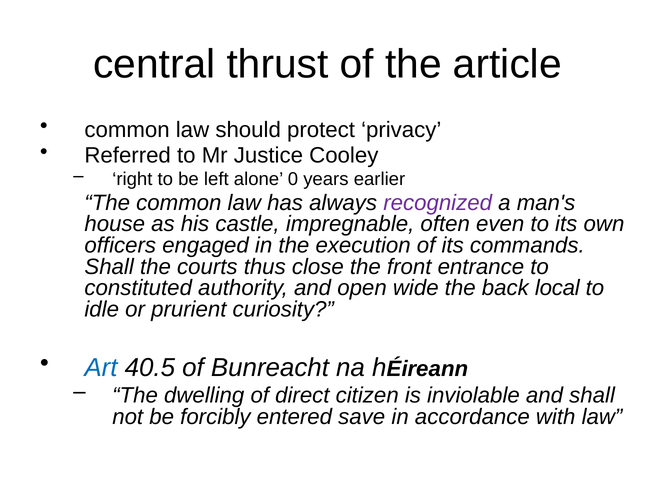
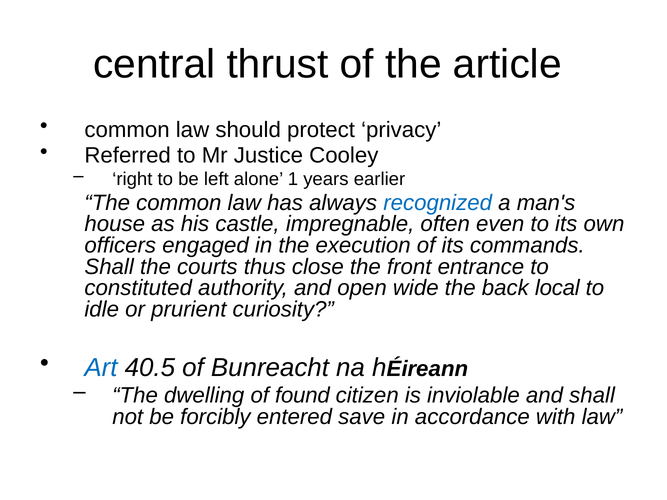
0: 0 -> 1
recognized colour: purple -> blue
direct: direct -> found
